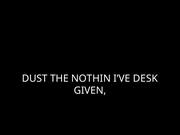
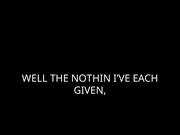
DUST: DUST -> WELL
DESK: DESK -> EACH
